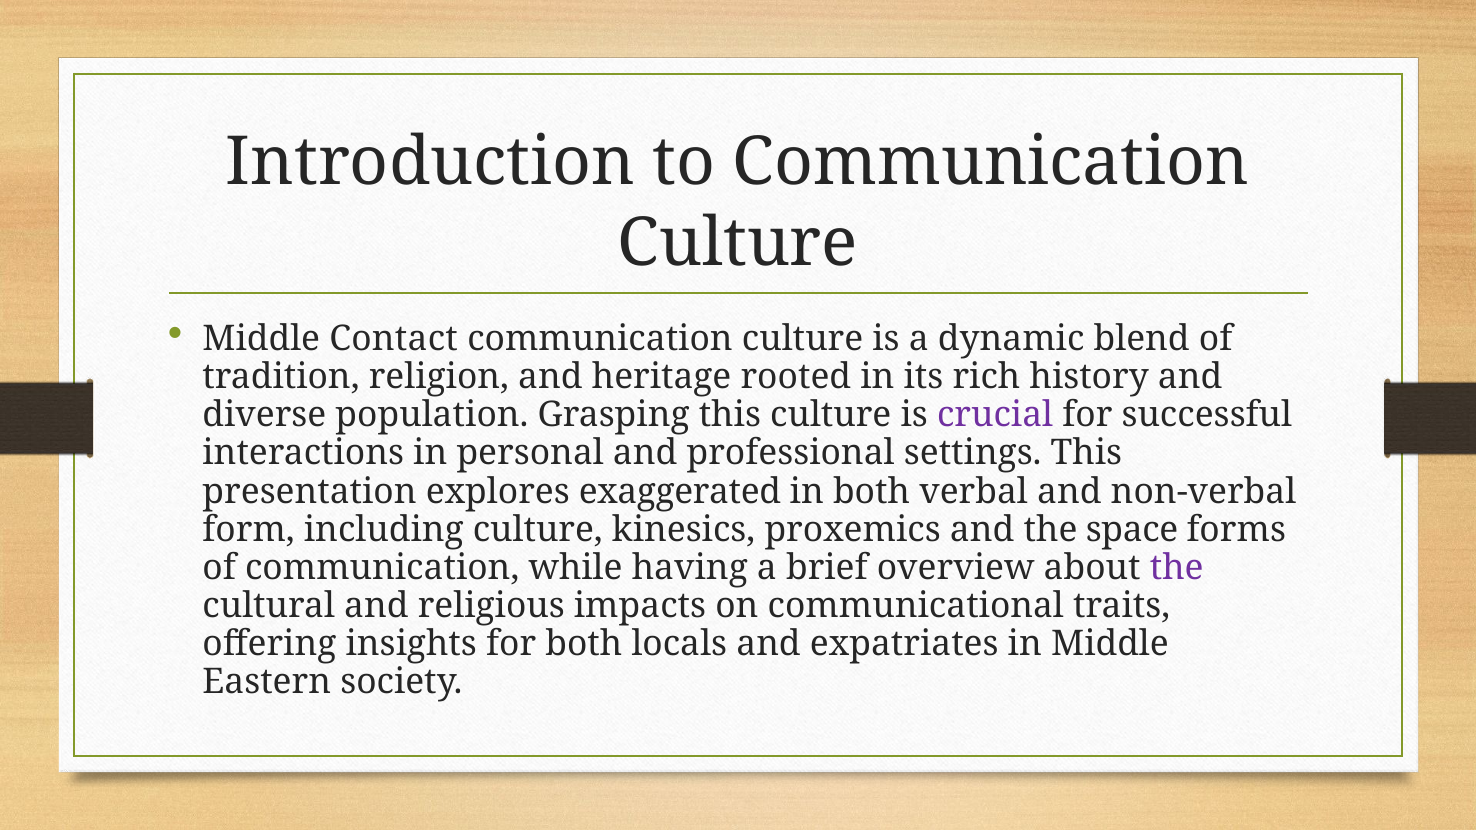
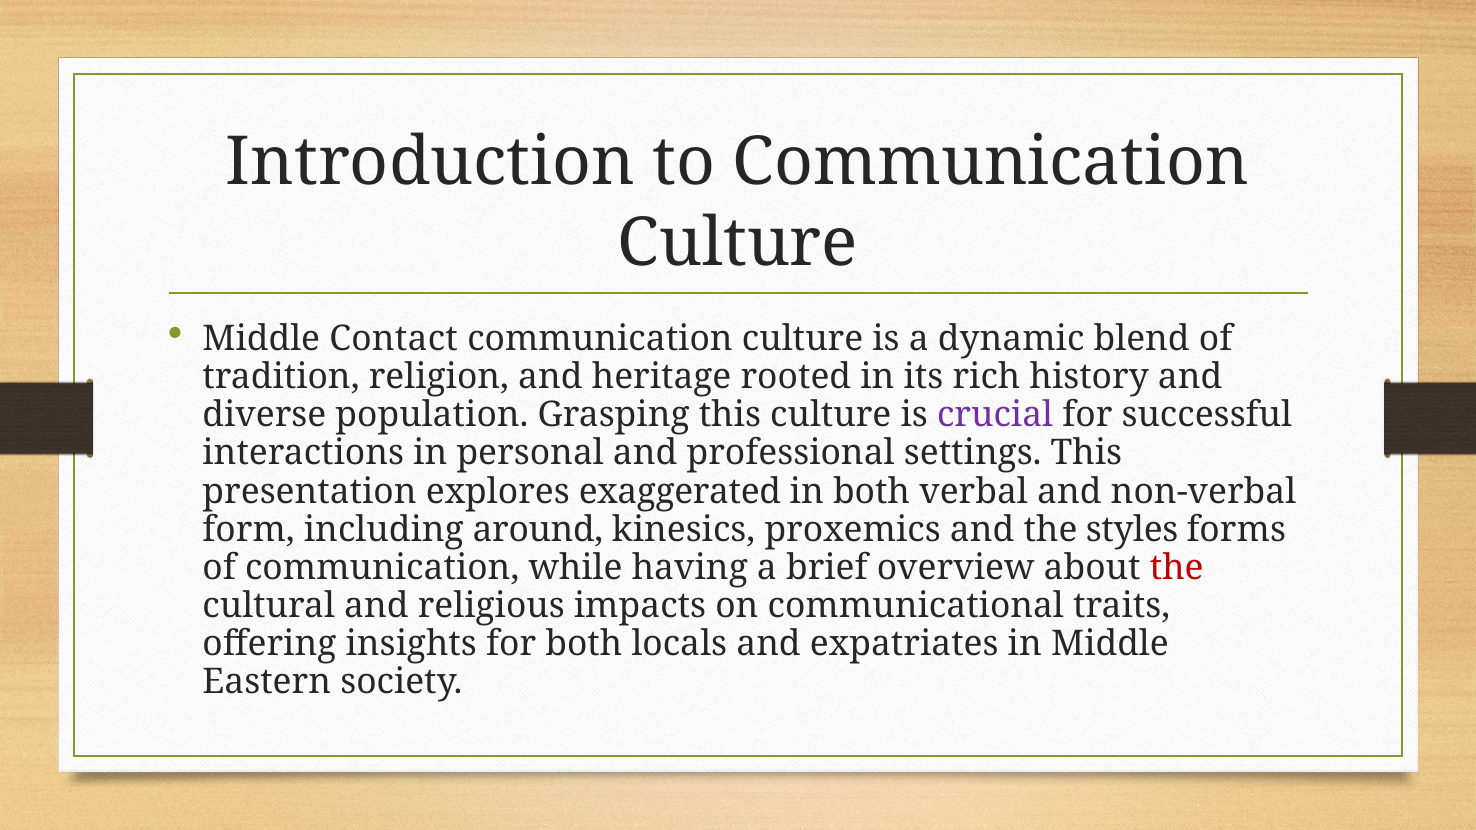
including culture: culture -> around
space: space -> styles
the at (1177, 568) colour: purple -> red
